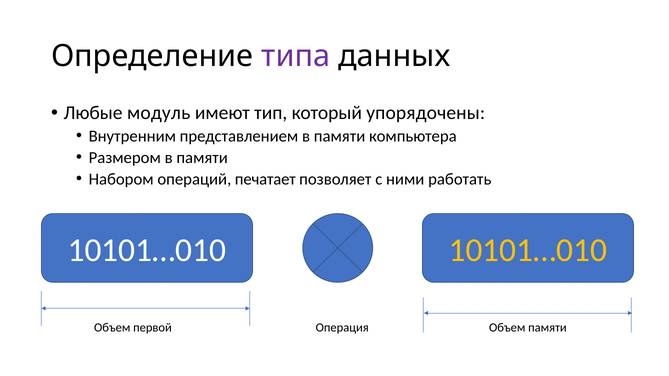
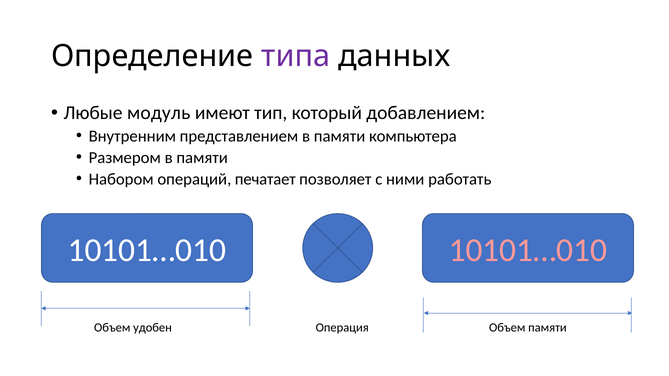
упорядочены: упорядочены -> добавлением
10101…010 at (528, 250) colour: yellow -> pink
первой: первой -> удобен
